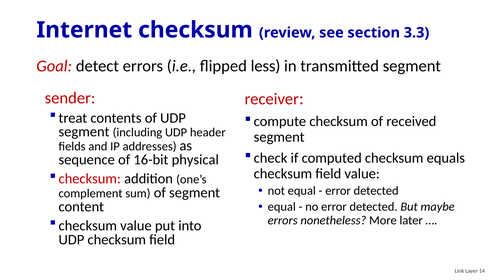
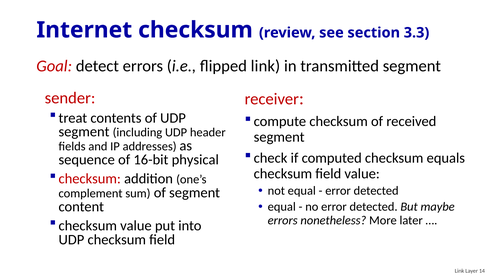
flipped less: less -> link
